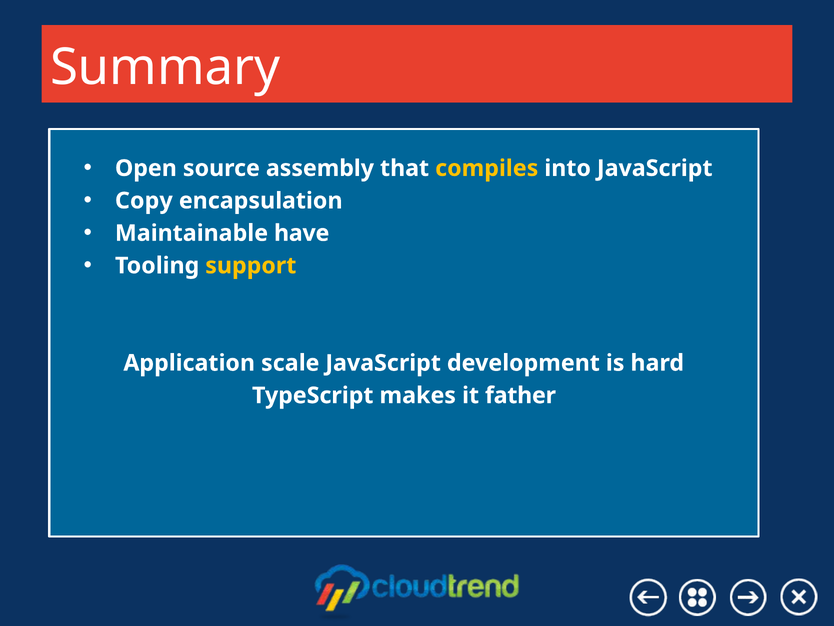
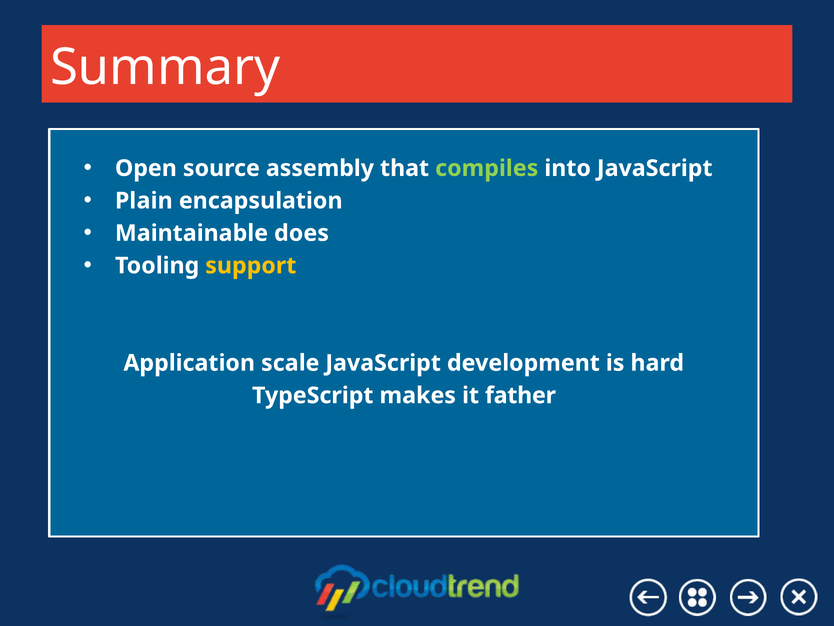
compiles colour: yellow -> light green
Copy: Copy -> Plain
have: have -> does
